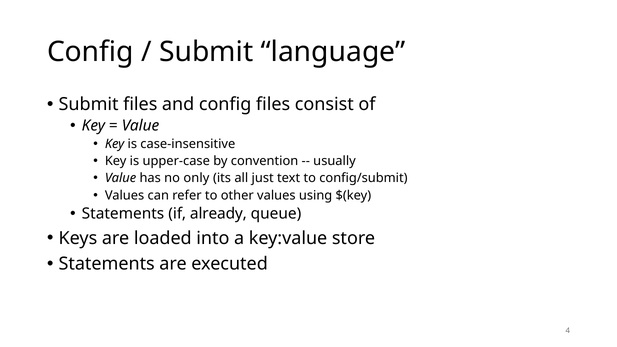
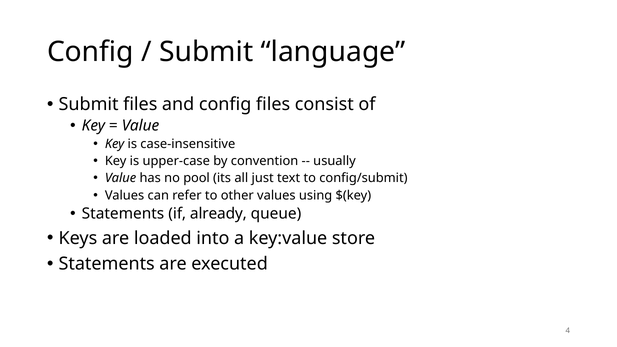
only: only -> pool
